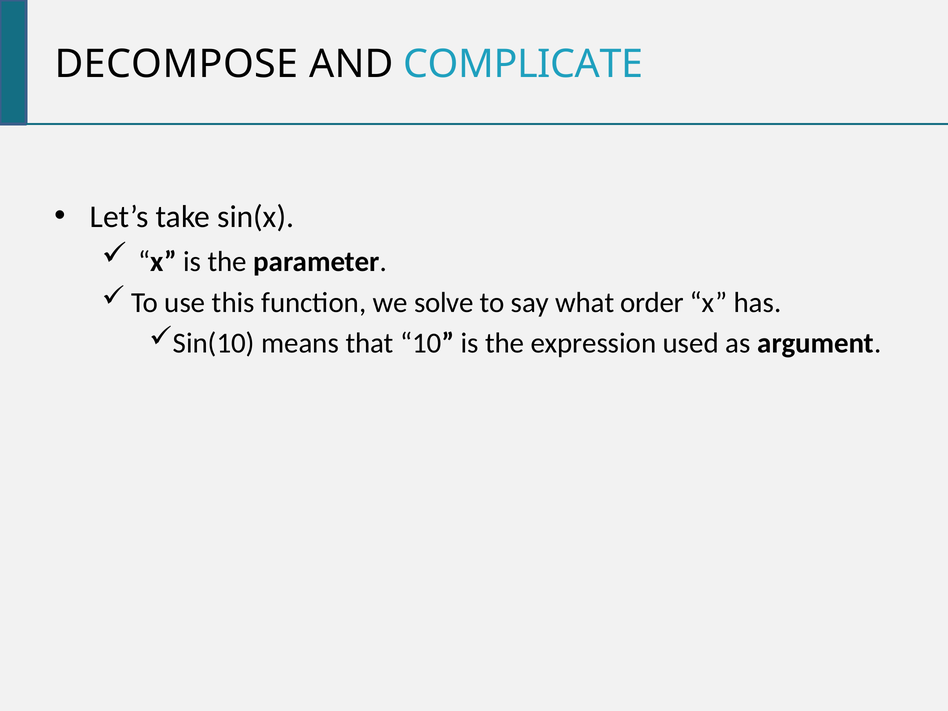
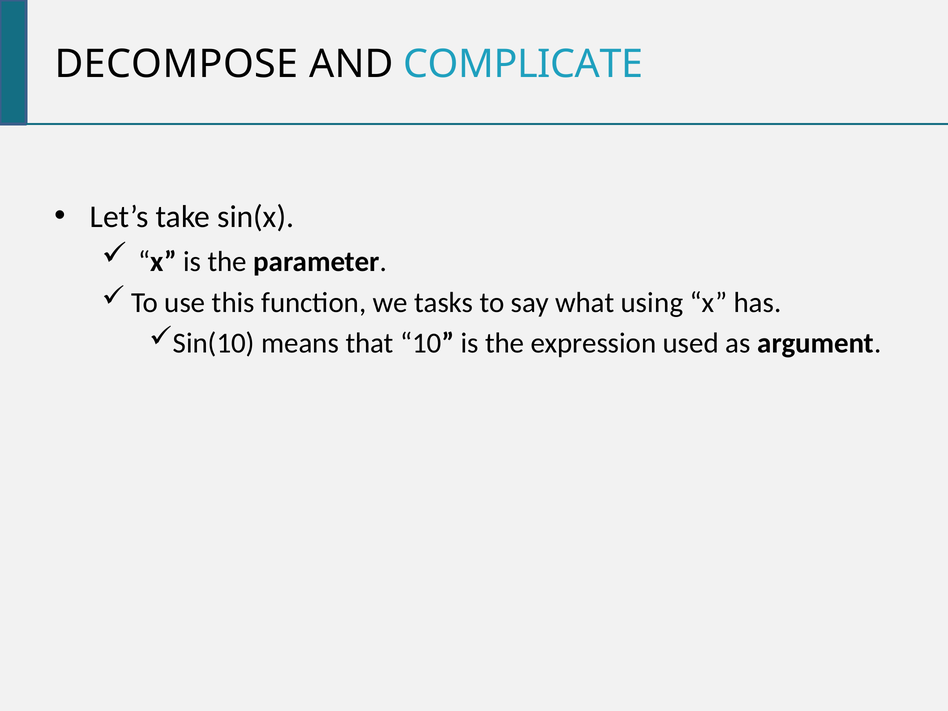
solve: solve -> tasks
order: order -> using
